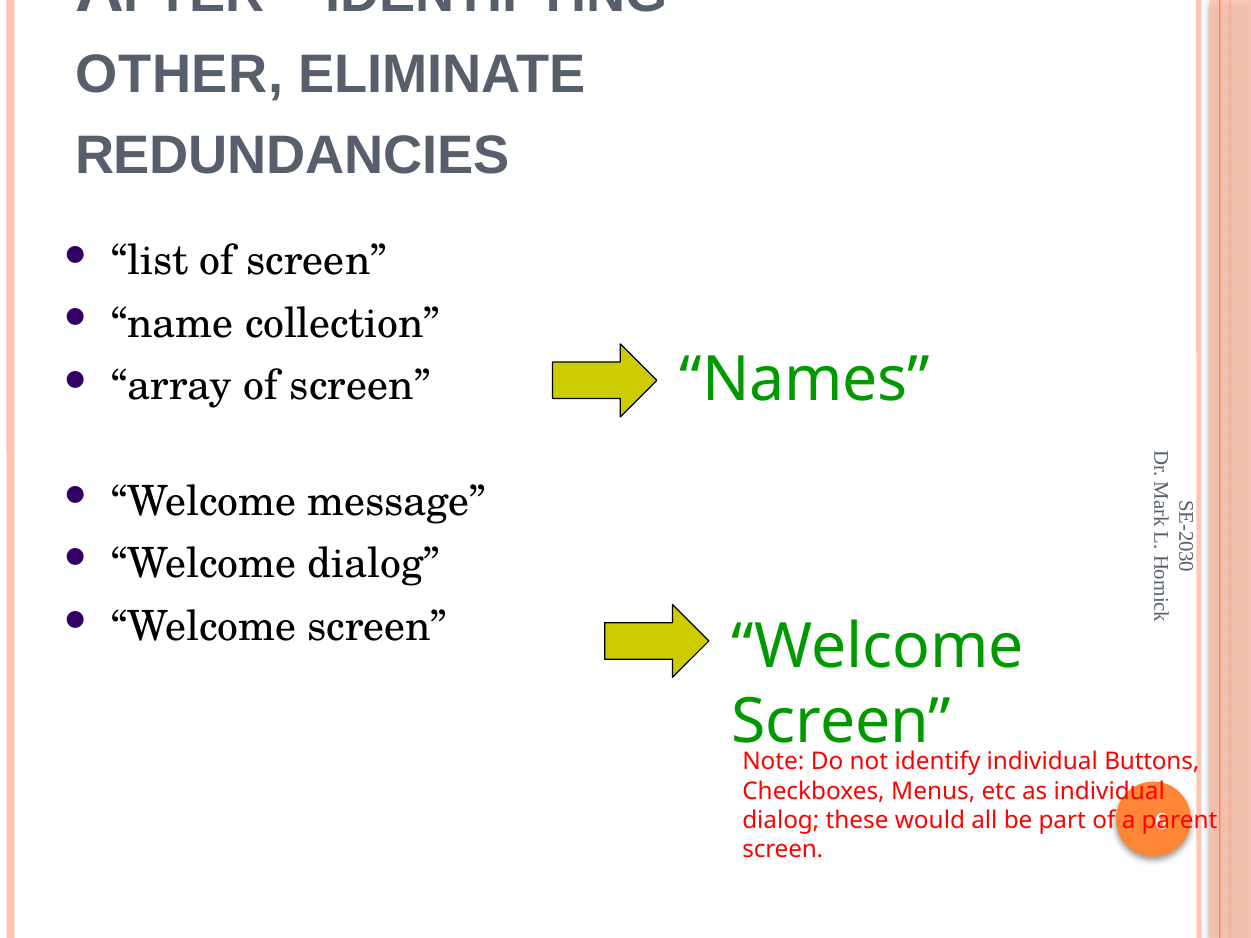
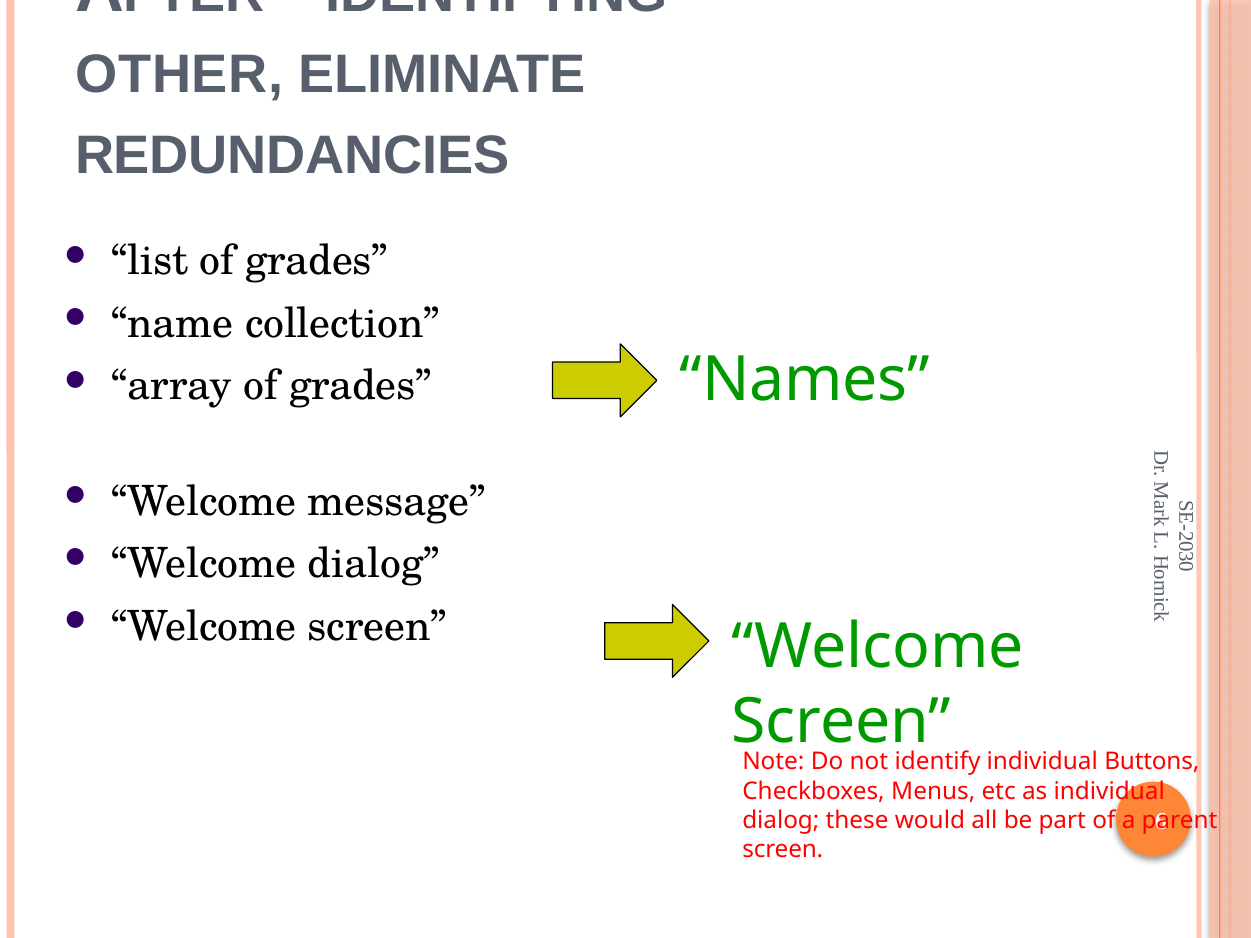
list of screen: screen -> grades
array of screen: screen -> grades
